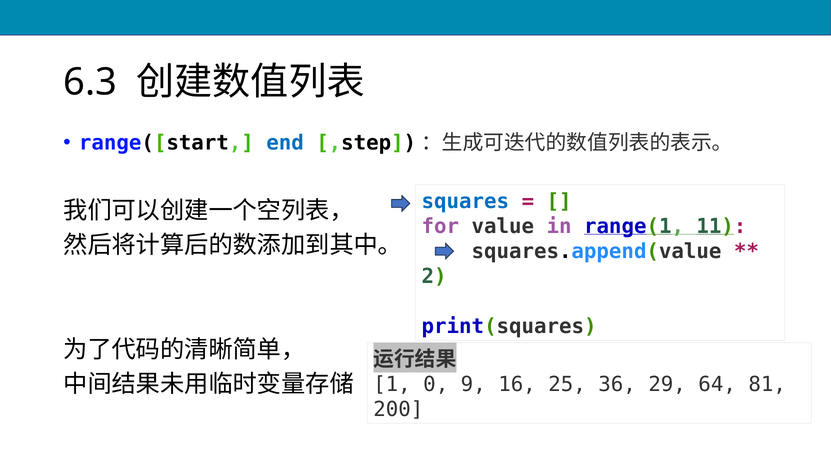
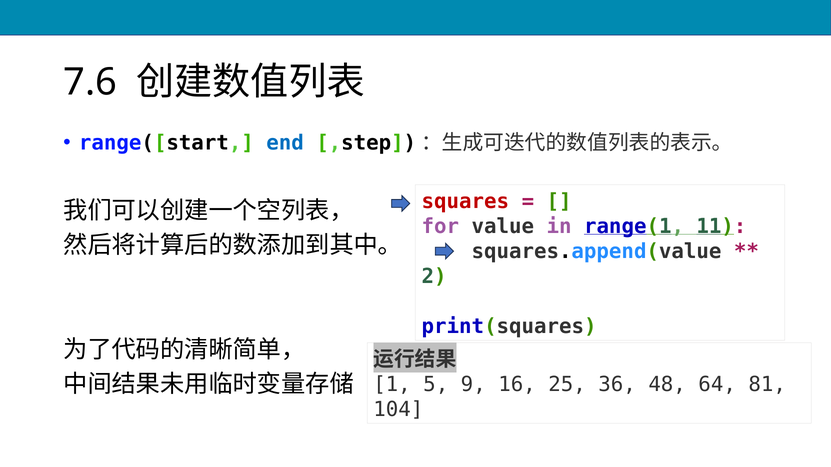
6.3: 6.3 -> 7.6
squares colour: blue -> red
0: 0 -> 5
29: 29 -> 48
200: 200 -> 104
